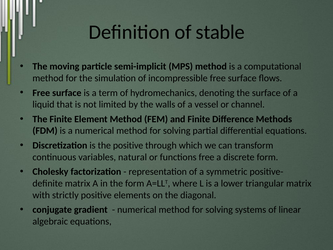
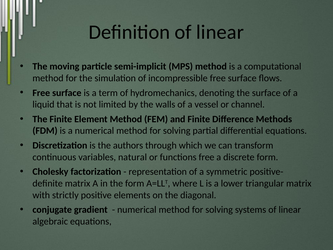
Definition of stable: stable -> linear
the positive: positive -> authors
